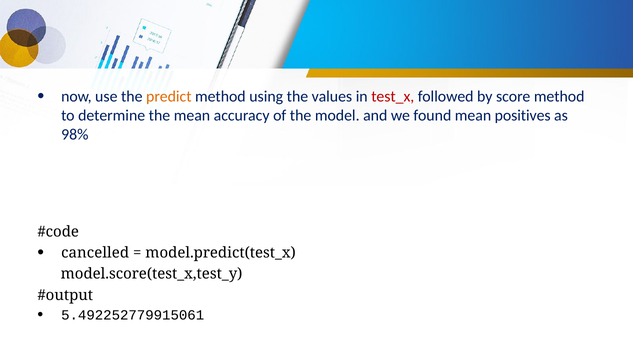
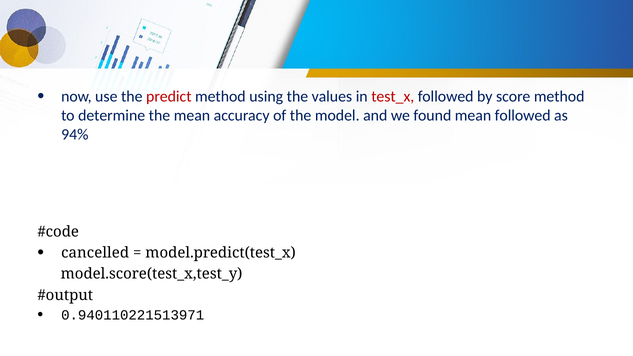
predict colour: orange -> red
mean positives: positives -> followed
98%: 98% -> 94%
5.492252779915061: 5.492252779915061 -> 0.940110221513971
